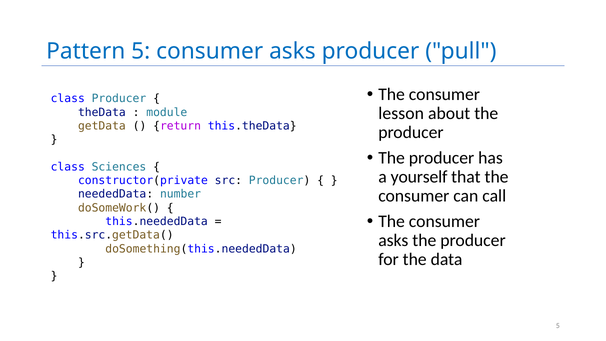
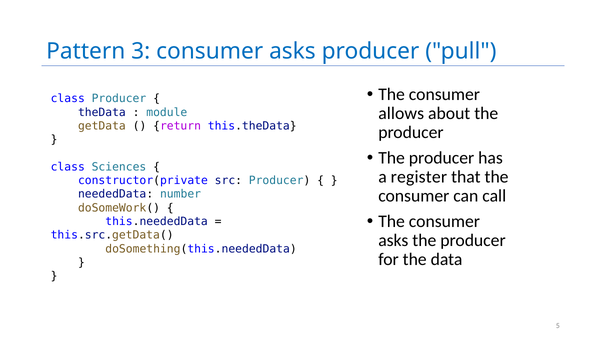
Pattern 5: 5 -> 3
lesson: lesson -> allows
yourself: yourself -> register
